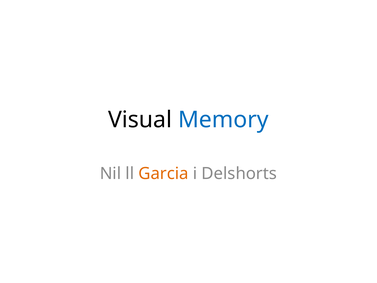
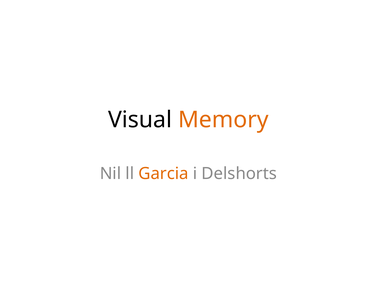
Memory colour: blue -> orange
